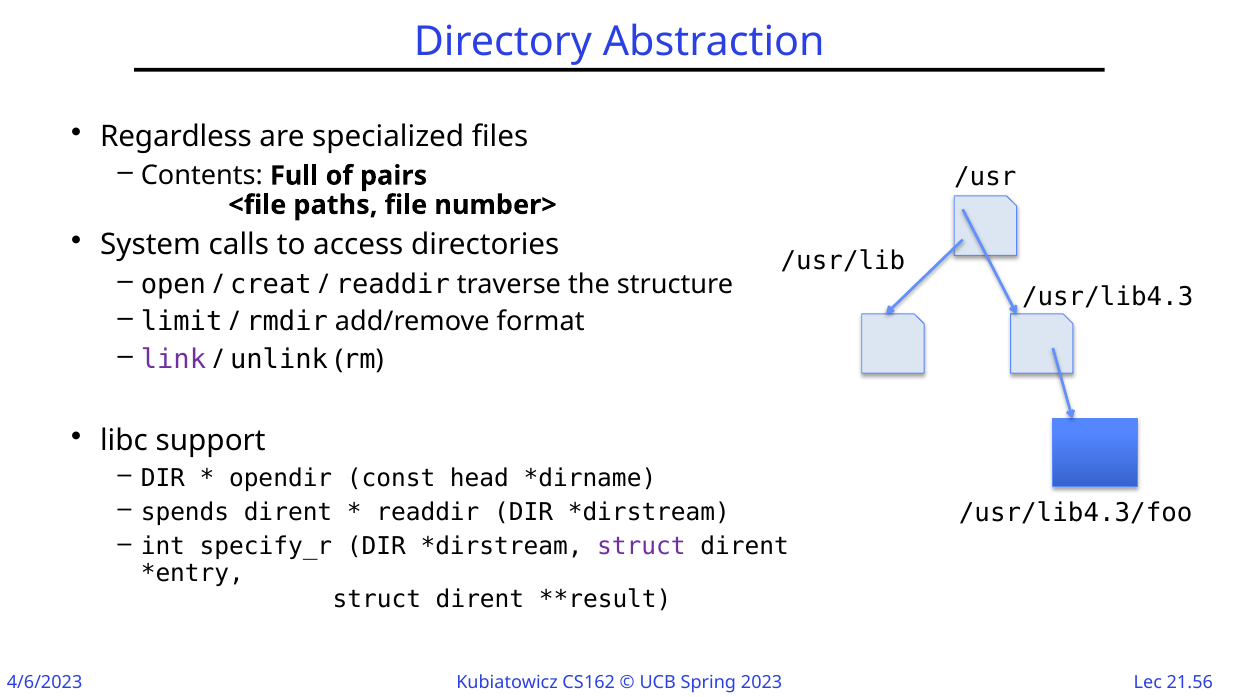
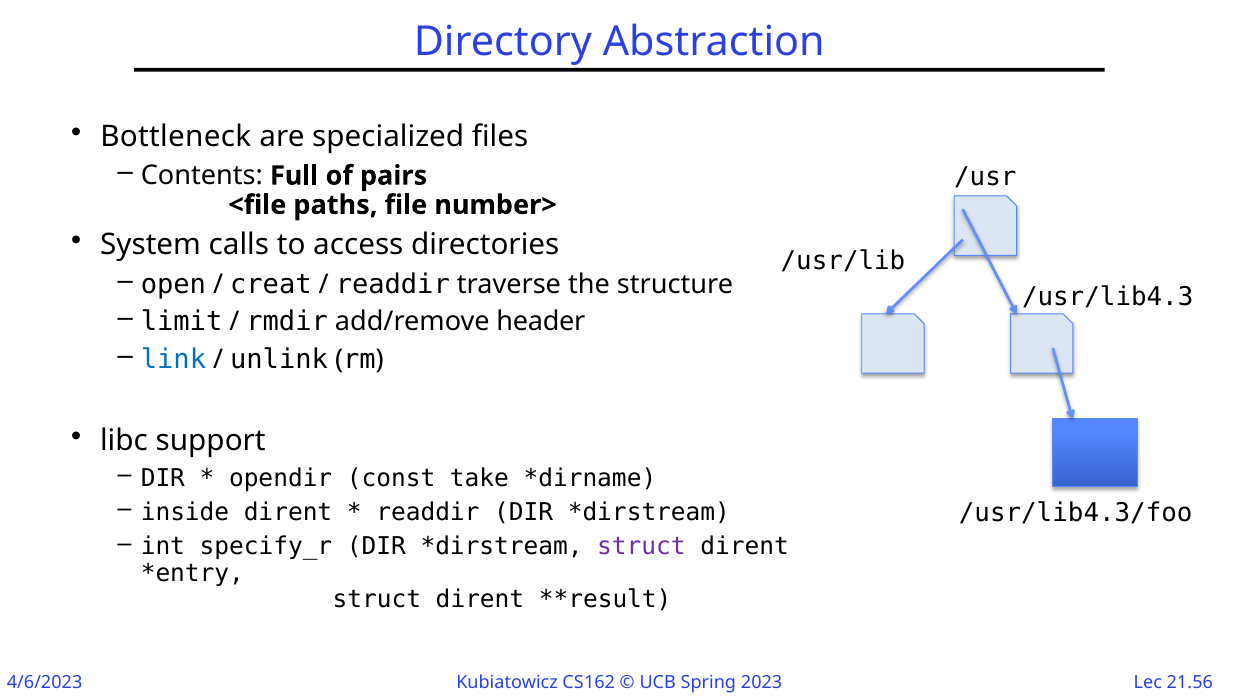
Regardless: Regardless -> Bottleneck
format: format -> header
link colour: purple -> blue
head: head -> take
spends: spends -> inside
